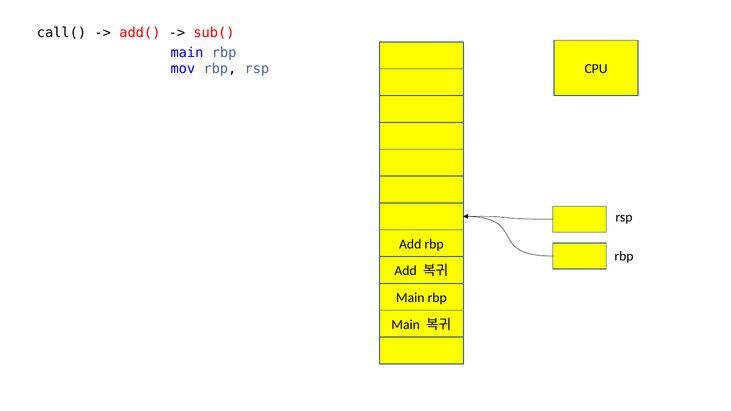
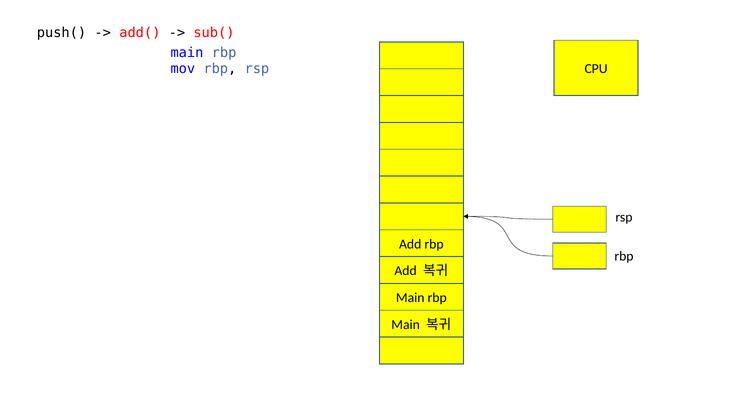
call(: call( -> push(
